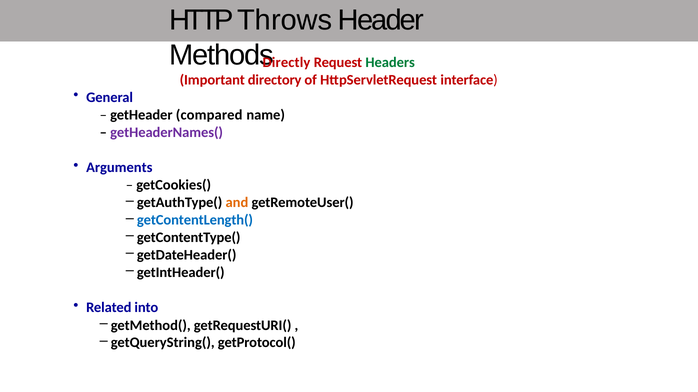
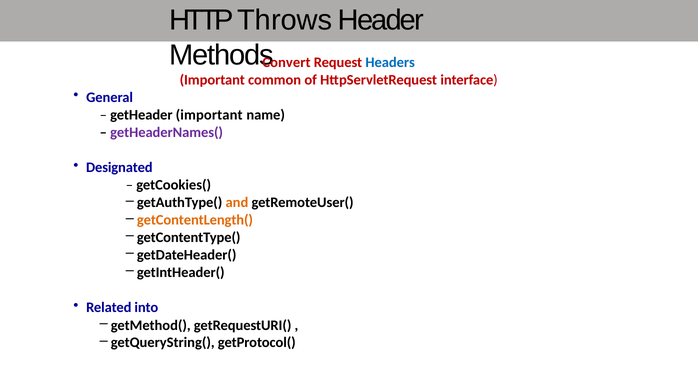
Directly: Directly -> Convert
Headers colour: green -> blue
directory: directory -> common
getHeader compared: compared -> important
Arguments: Arguments -> Designated
getContentLength( colour: blue -> orange
